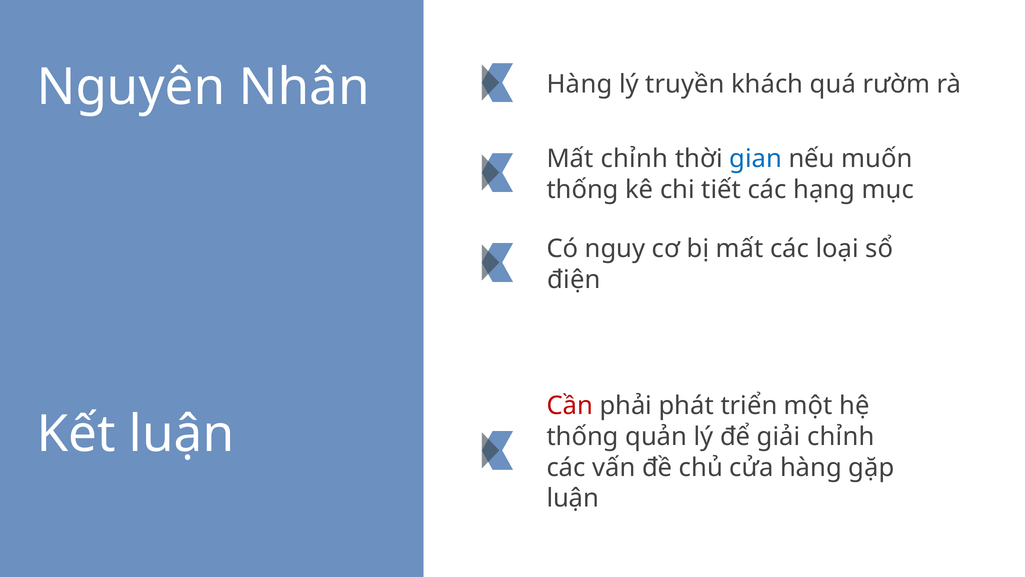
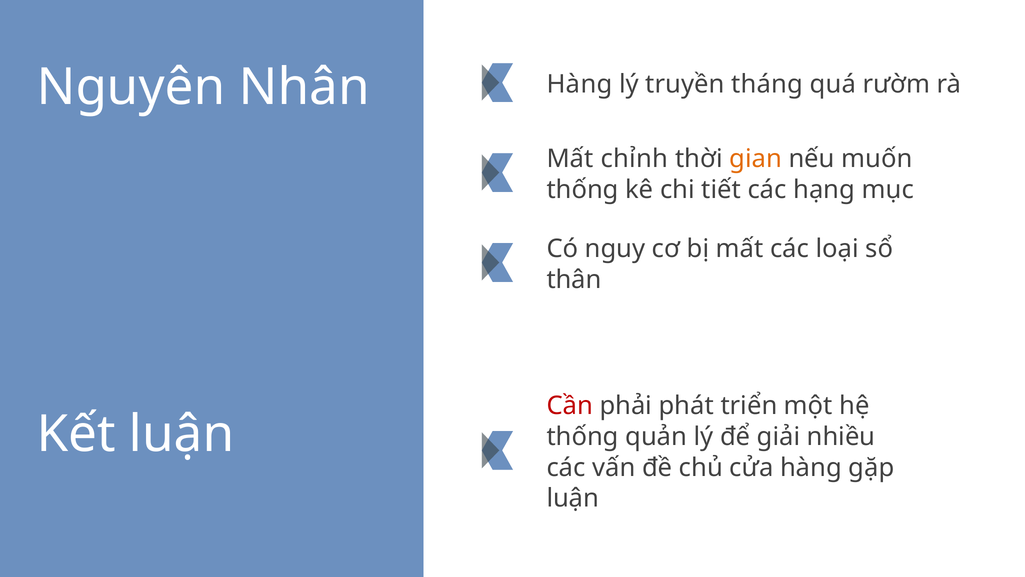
khách: khách -> tháng
gian colour: blue -> orange
điện: điện -> thân
giải chỉnh: chỉnh -> nhiều
